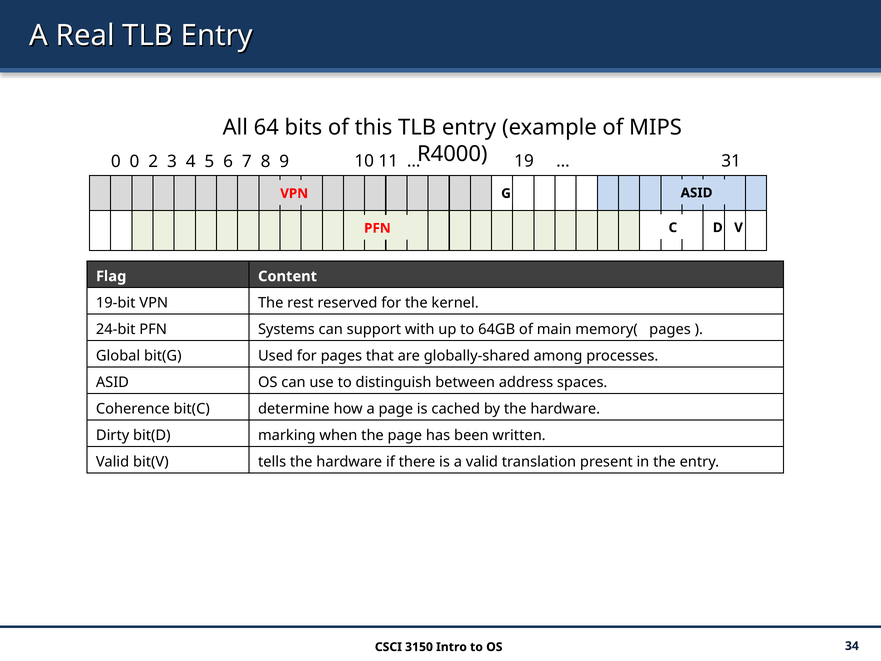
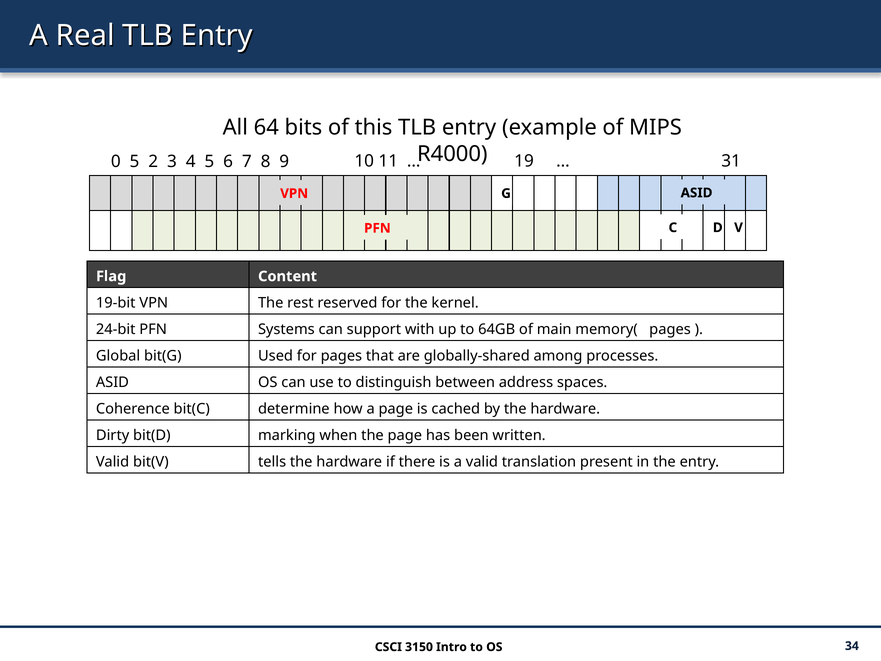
0 0: 0 -> 5
